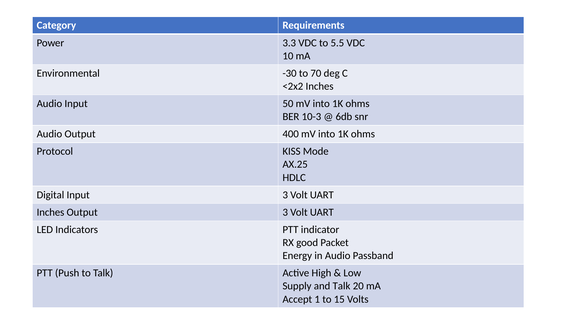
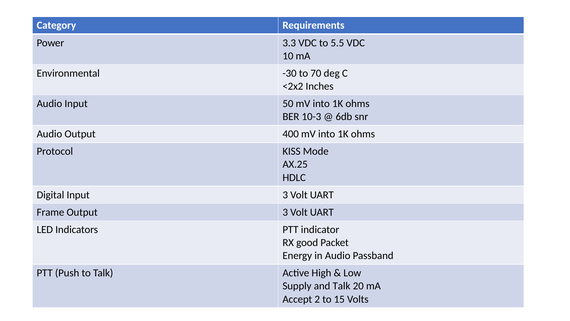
Inches at (50, 212): Inches -> Frame
1: 1 -> 2
